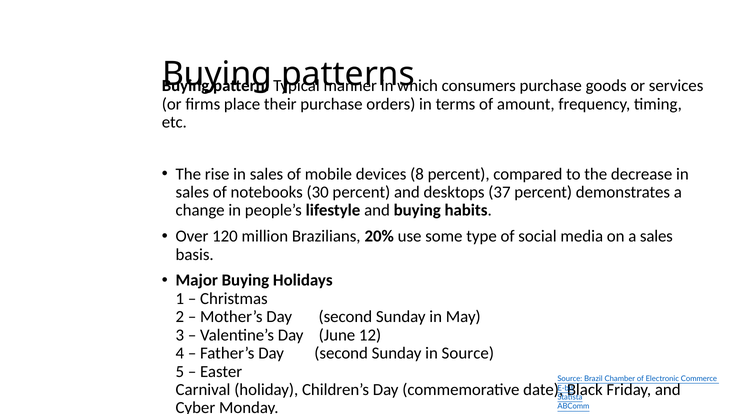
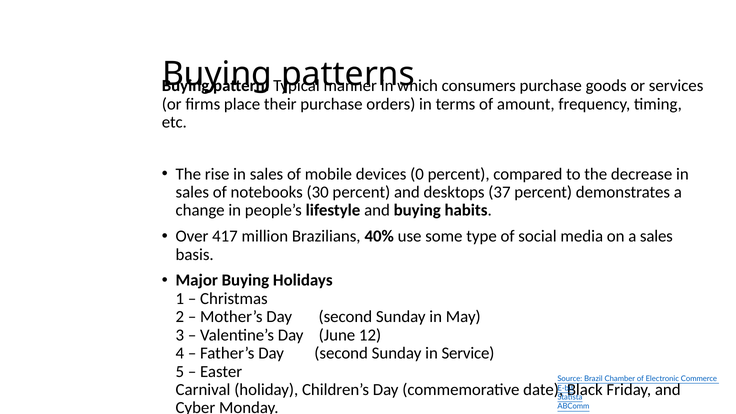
8: 8 -> 0
120: 120 -> 417
20%: 20% -> 40%
in Source: Source -> Service
